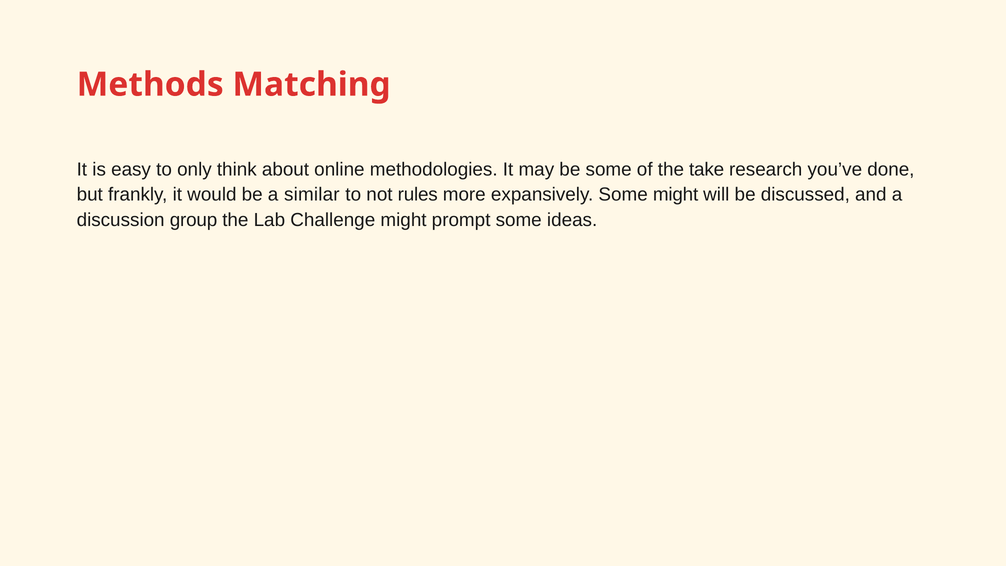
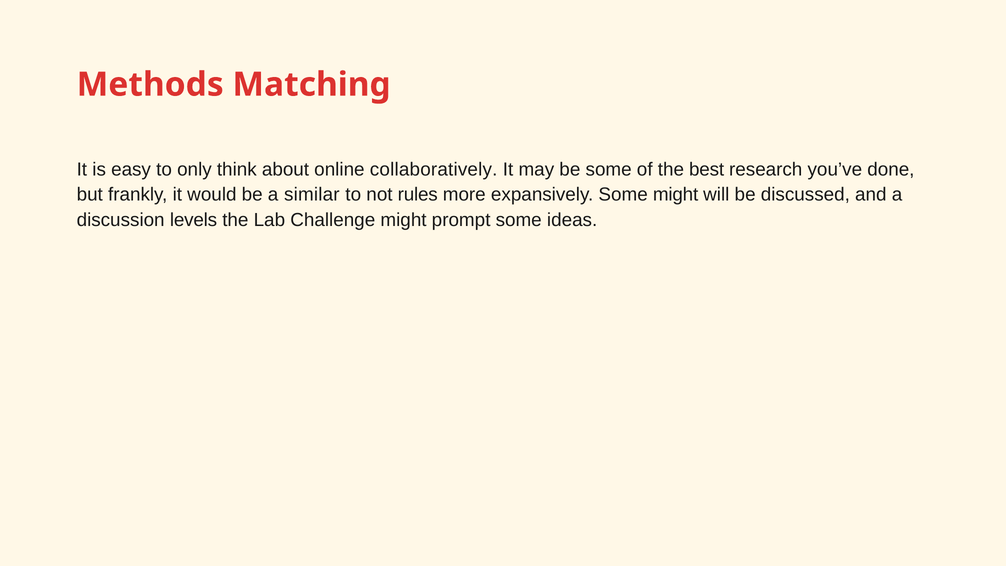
methodologies: methodologies -> collaboratively
take: take -> best
group: group -> levels
